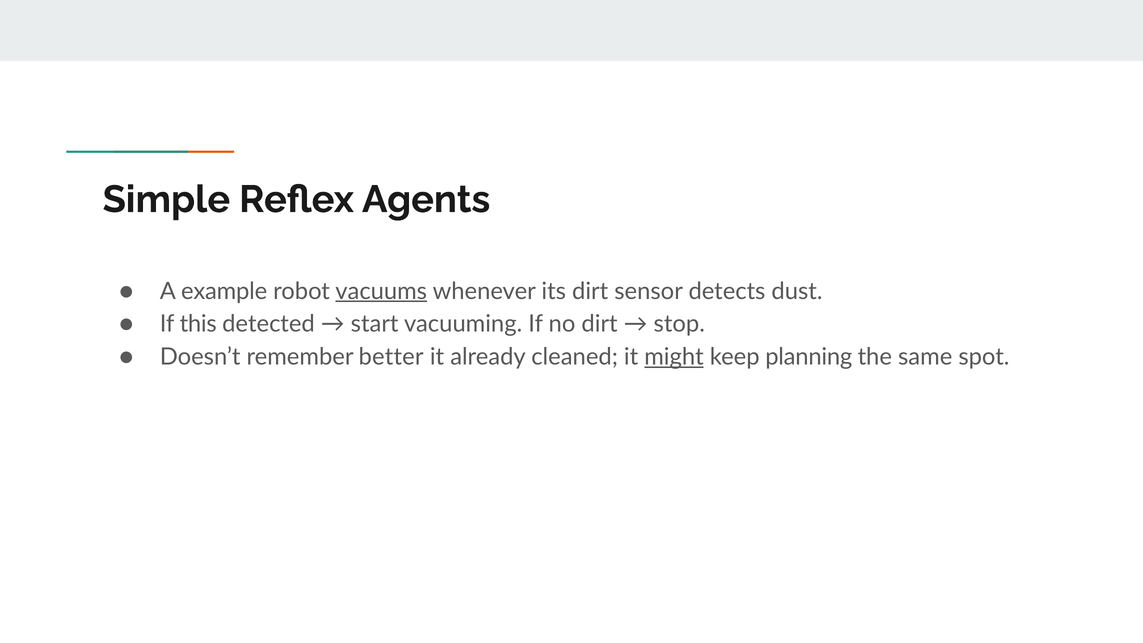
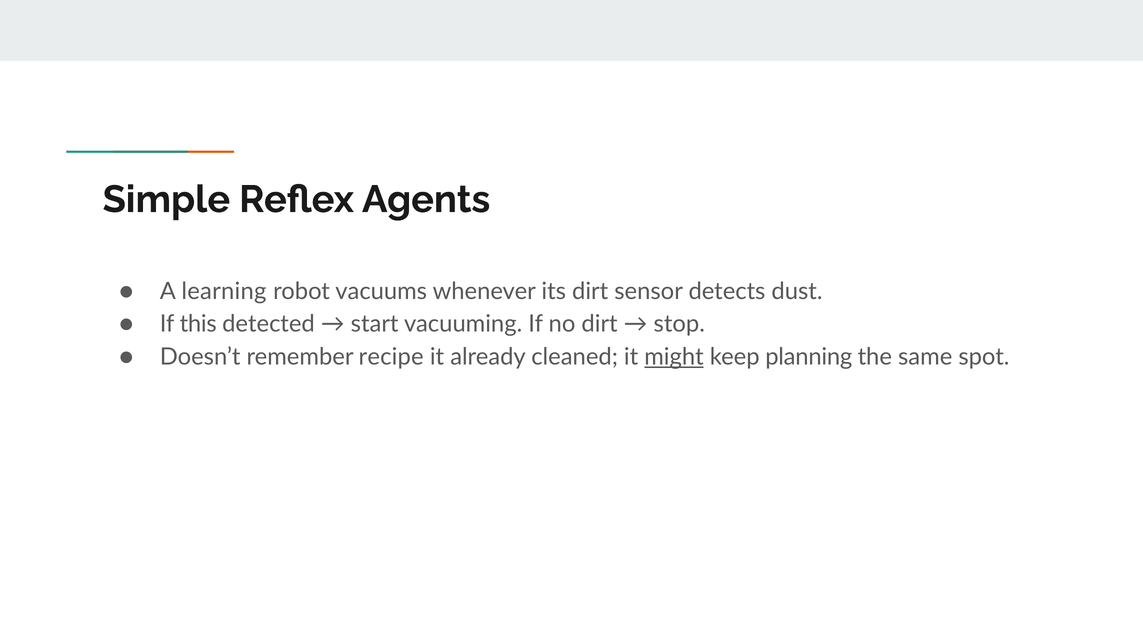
example: example -> learning
vacuums underline: present -> none
better: better -> recipe
